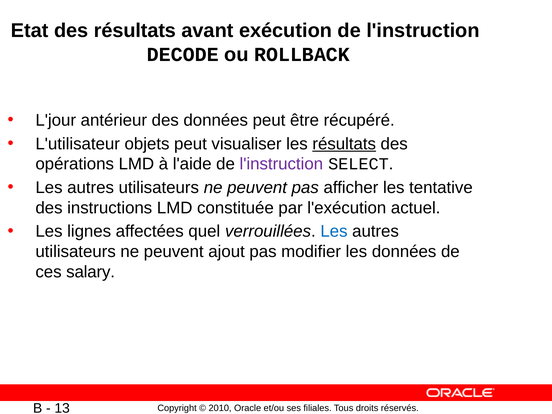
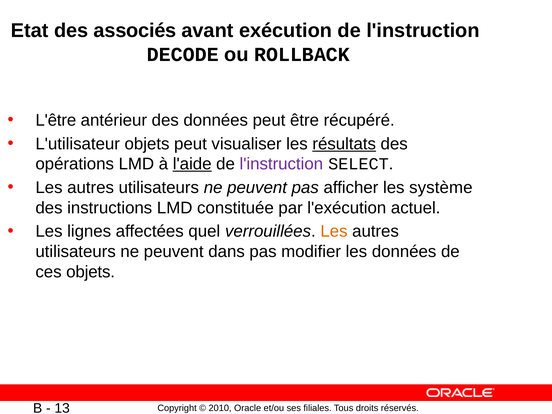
des résultats: résultats -> associés
L'jour: L'jour -> L'être
l'aide underline: none -> present
tentative: tentative -> système
Les at (334, 231) colour: blue -> orange
ajout: ajout -> dans
ces salary: salary -> objets
